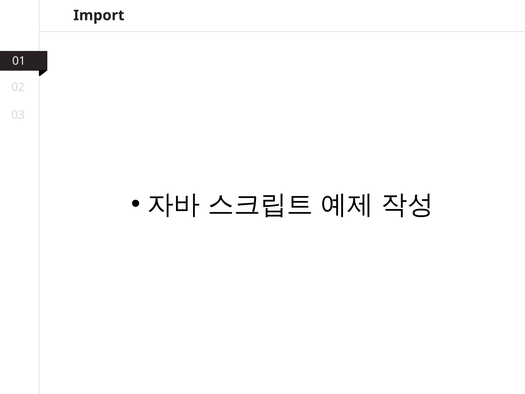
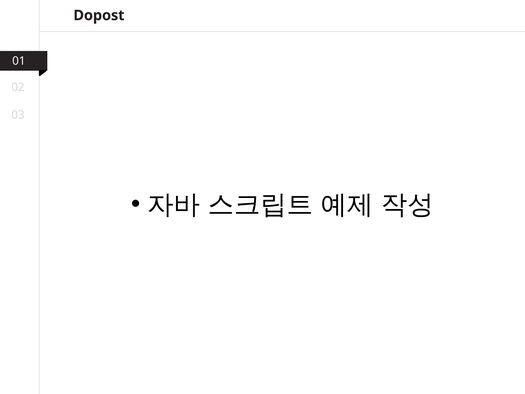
Import: Import -> Dopost
